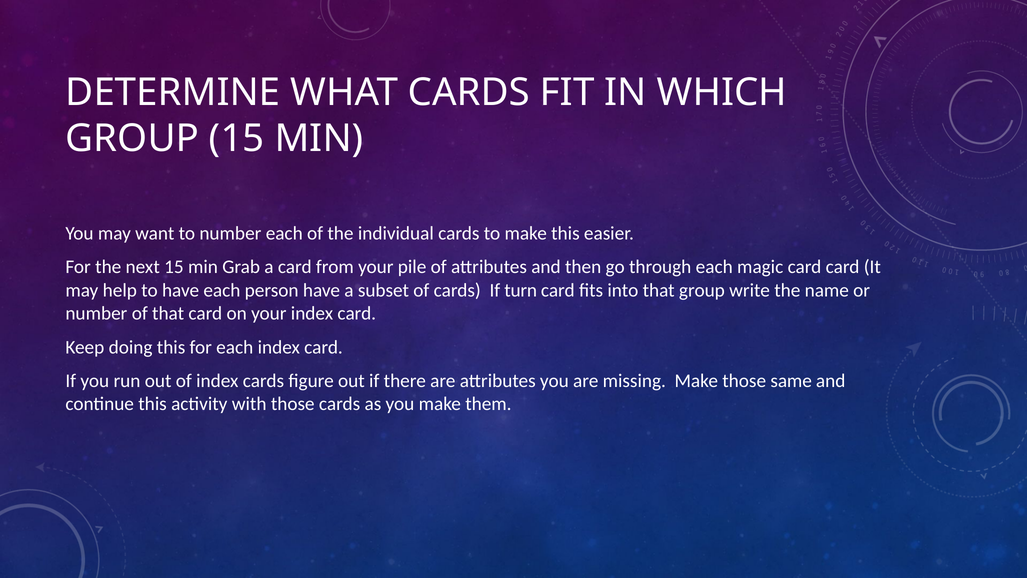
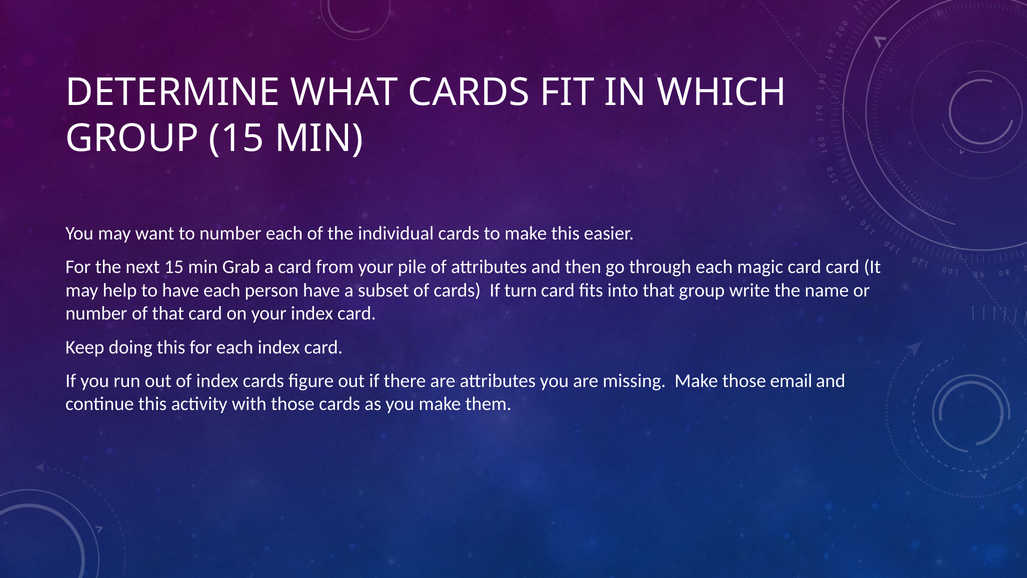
same: same -> email
